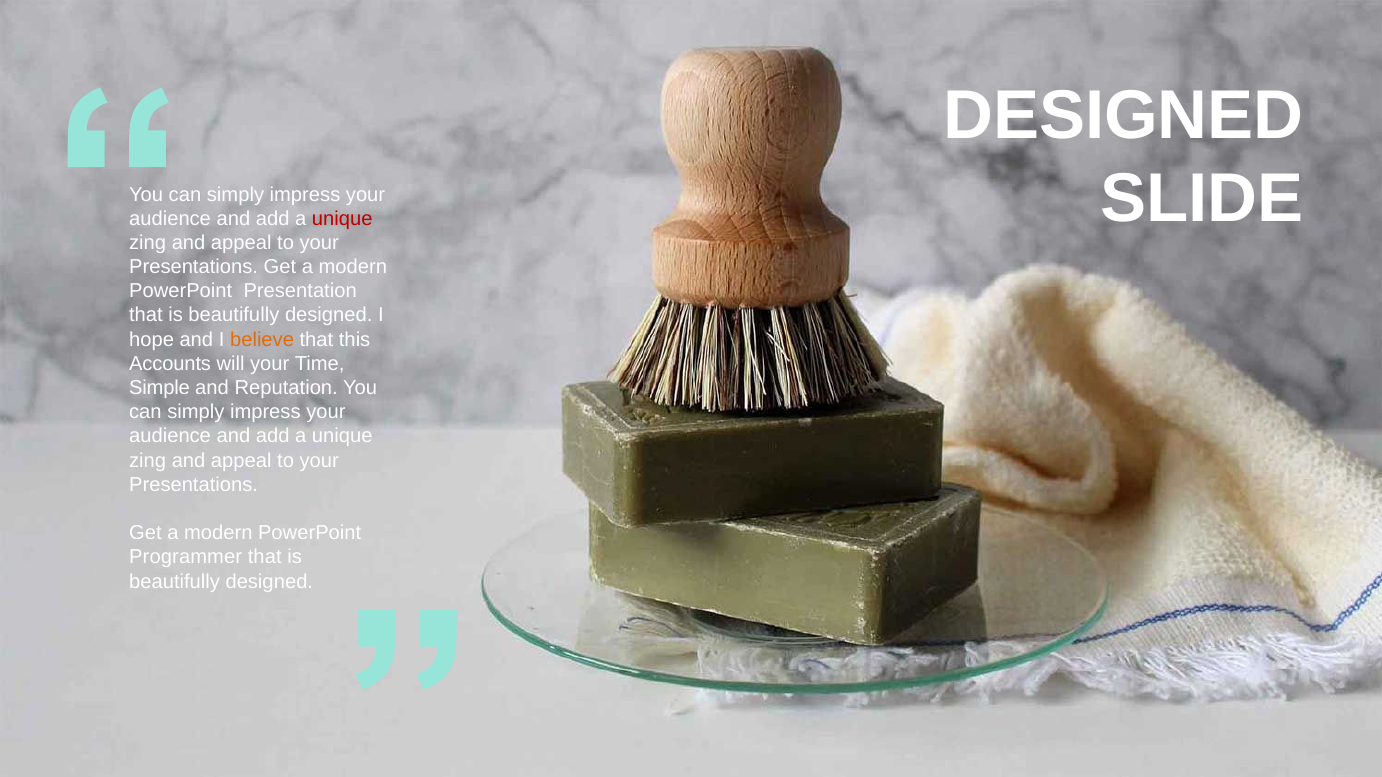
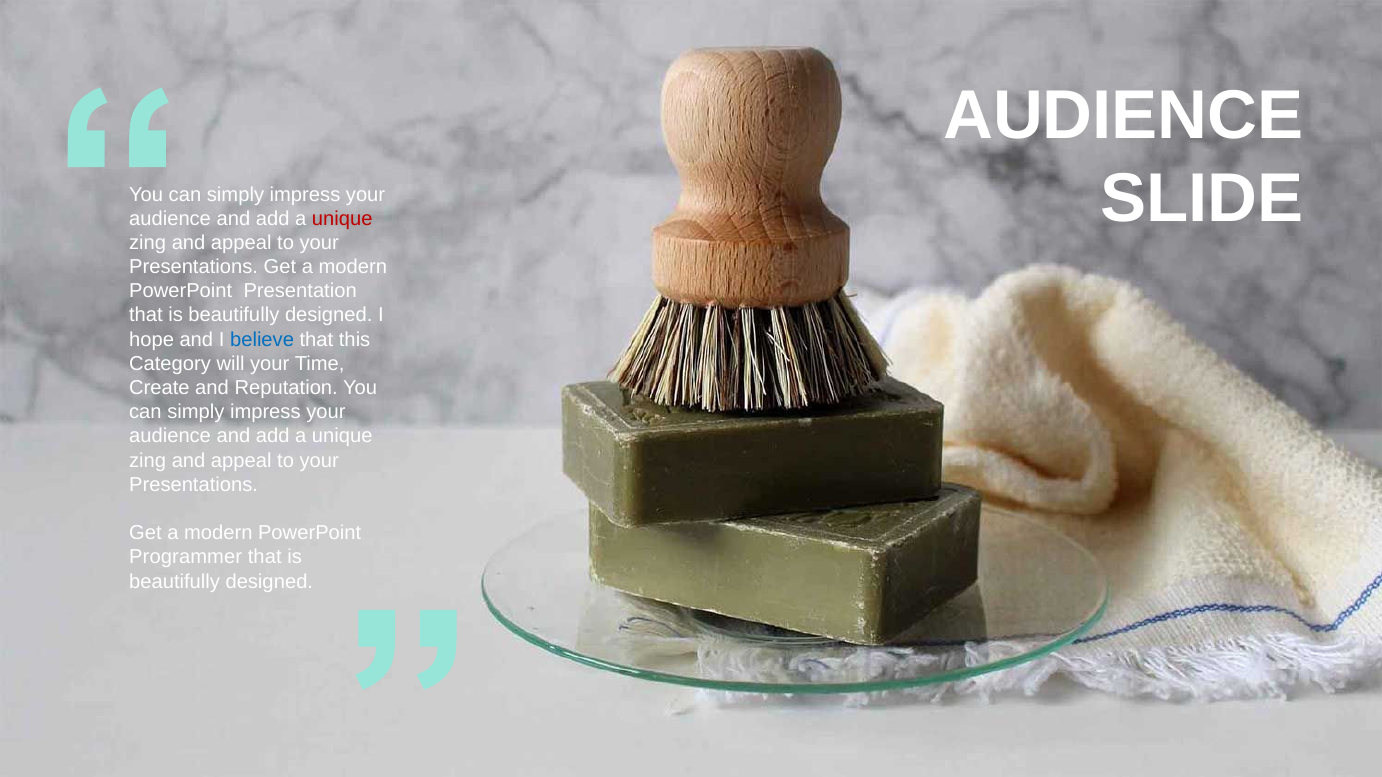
DESIGNED at (1123, 116): DESIGNED -> AUDIENCE
believe colour: orange -> blue
Accounts: Accounts -> Category
Simple: Simple -> Create
